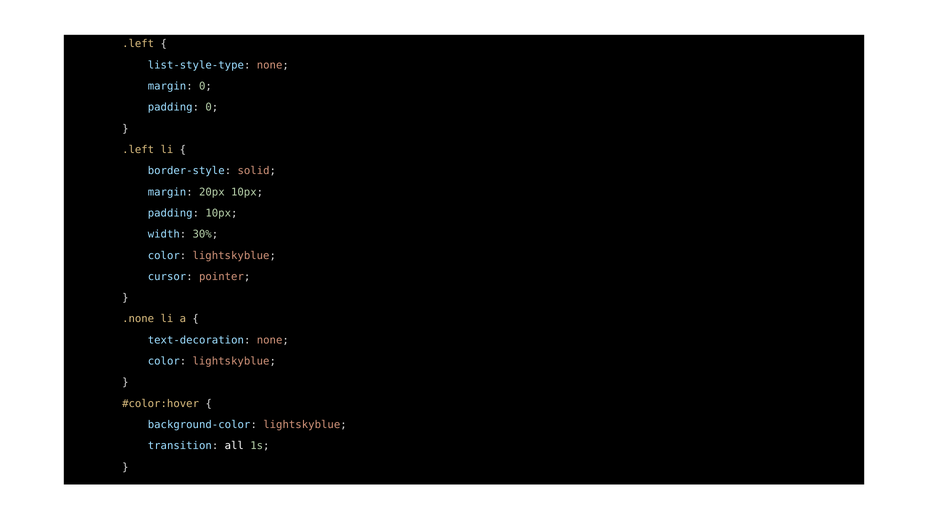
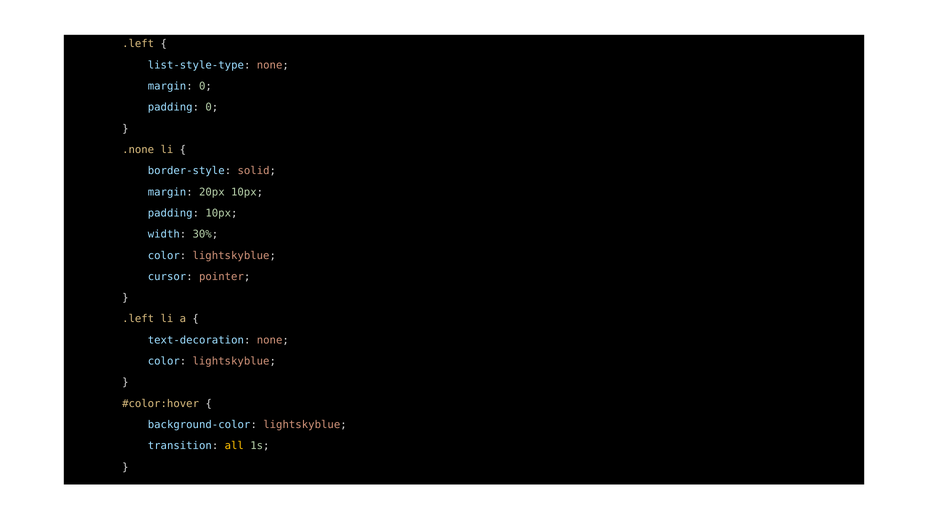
.left at (138, 150): .left -> .none
.none at (138, 319): .none -> .left
all colour: white -> yellow
